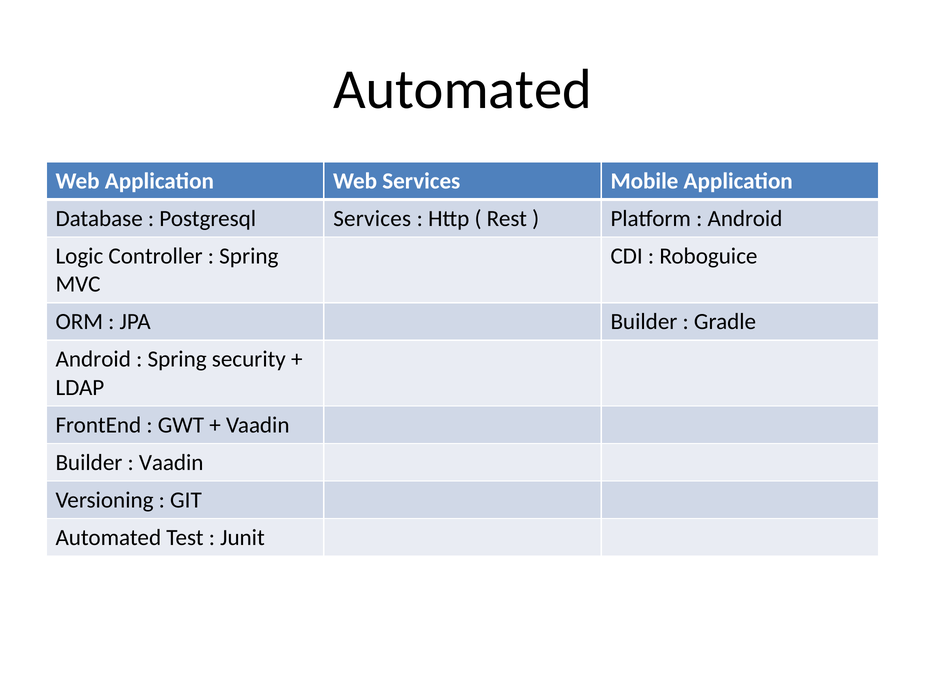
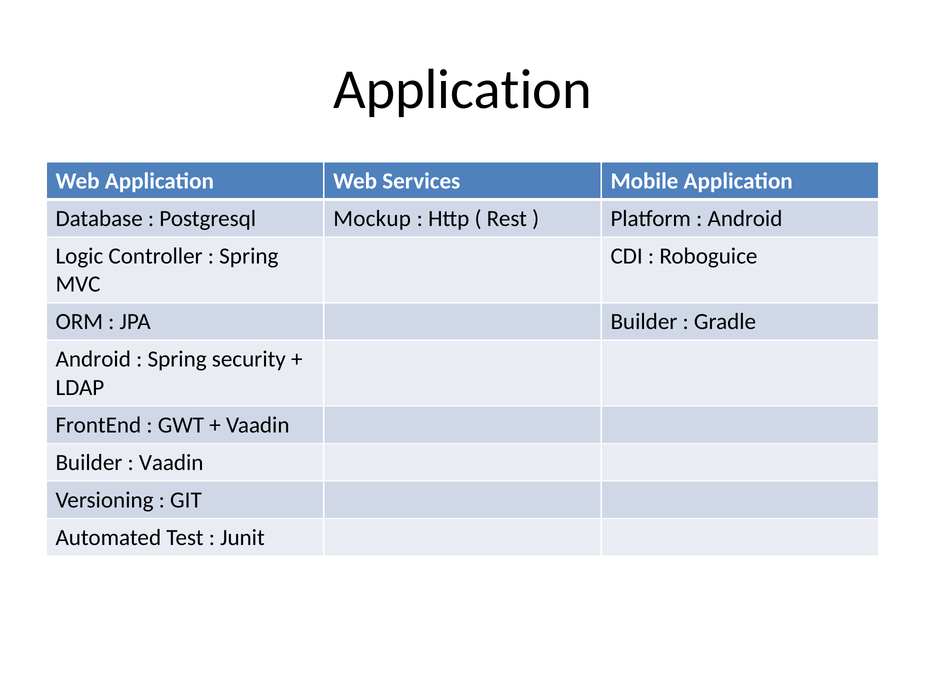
Automated at (462, 90): Automated -> Application
Postgresql Services: Services -> Mockup
